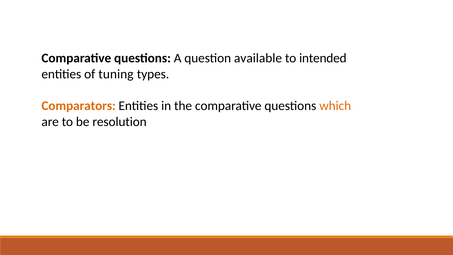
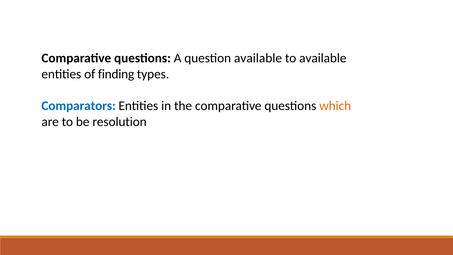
to intended: intended -> available
tuning: tuning -> finding
Comparators colour: orange -> blue
